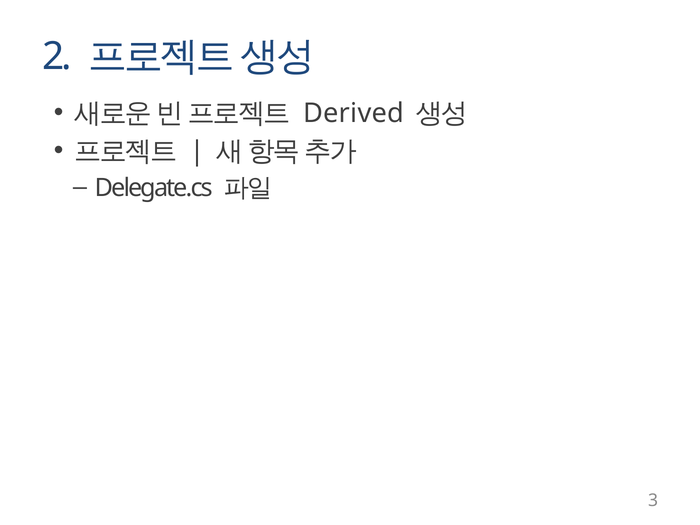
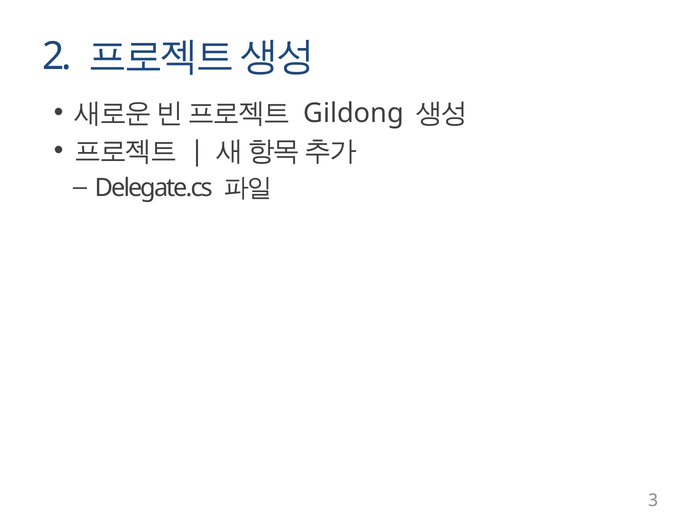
Derived: Derived -> Gildong
